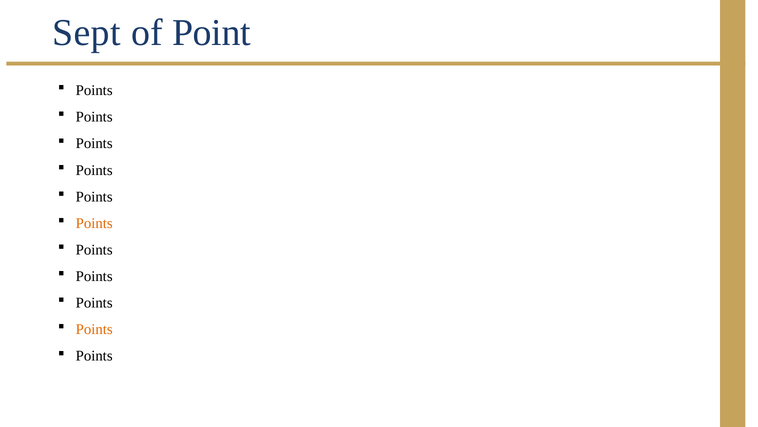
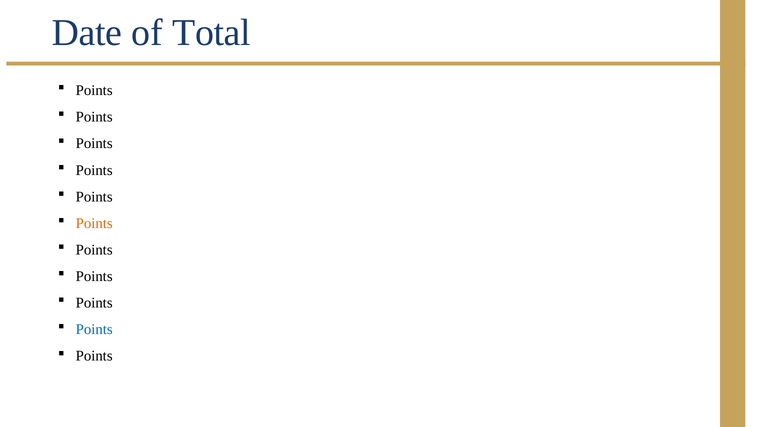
Sept: Sept -> Date
Point: Point -> Total
Points at (94, 329) colour: orange -> blue
